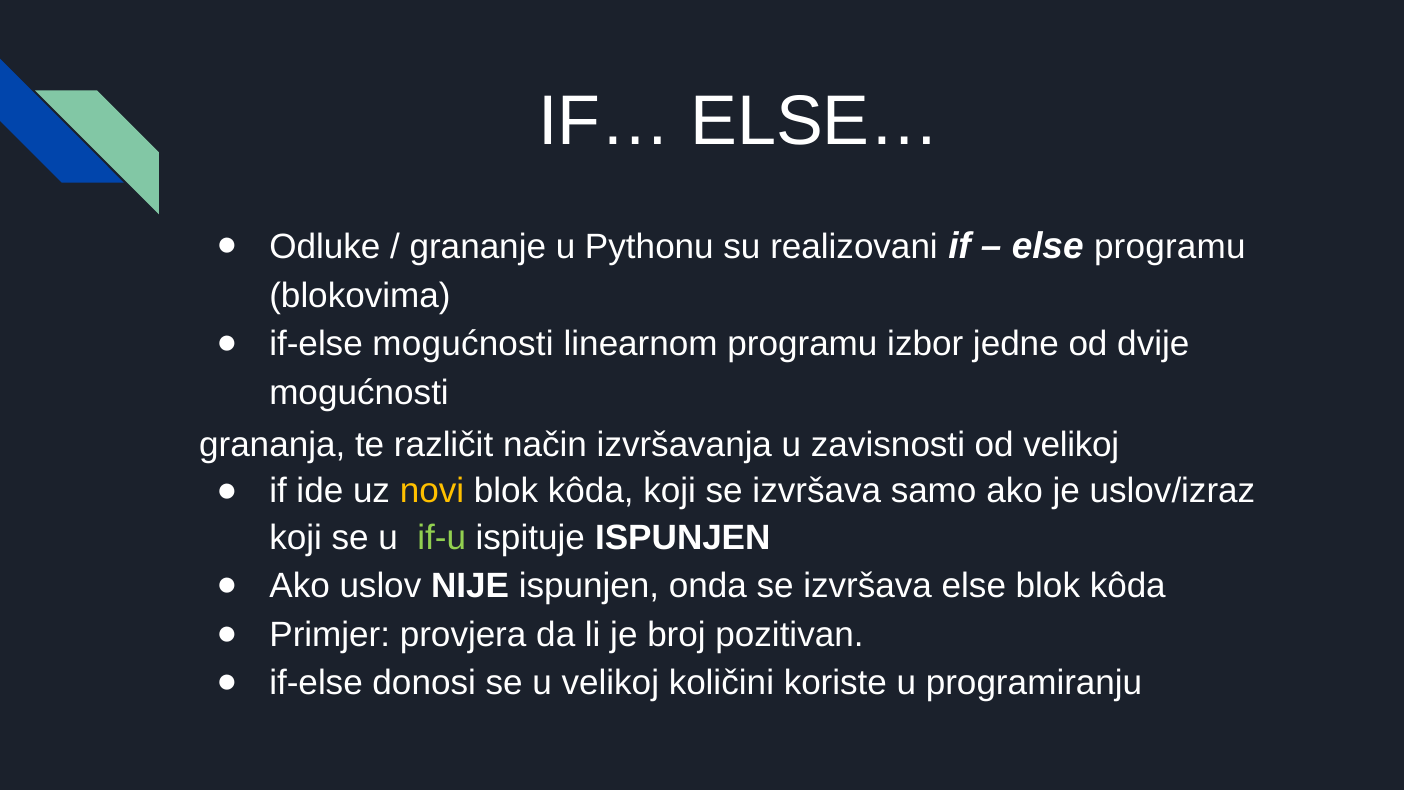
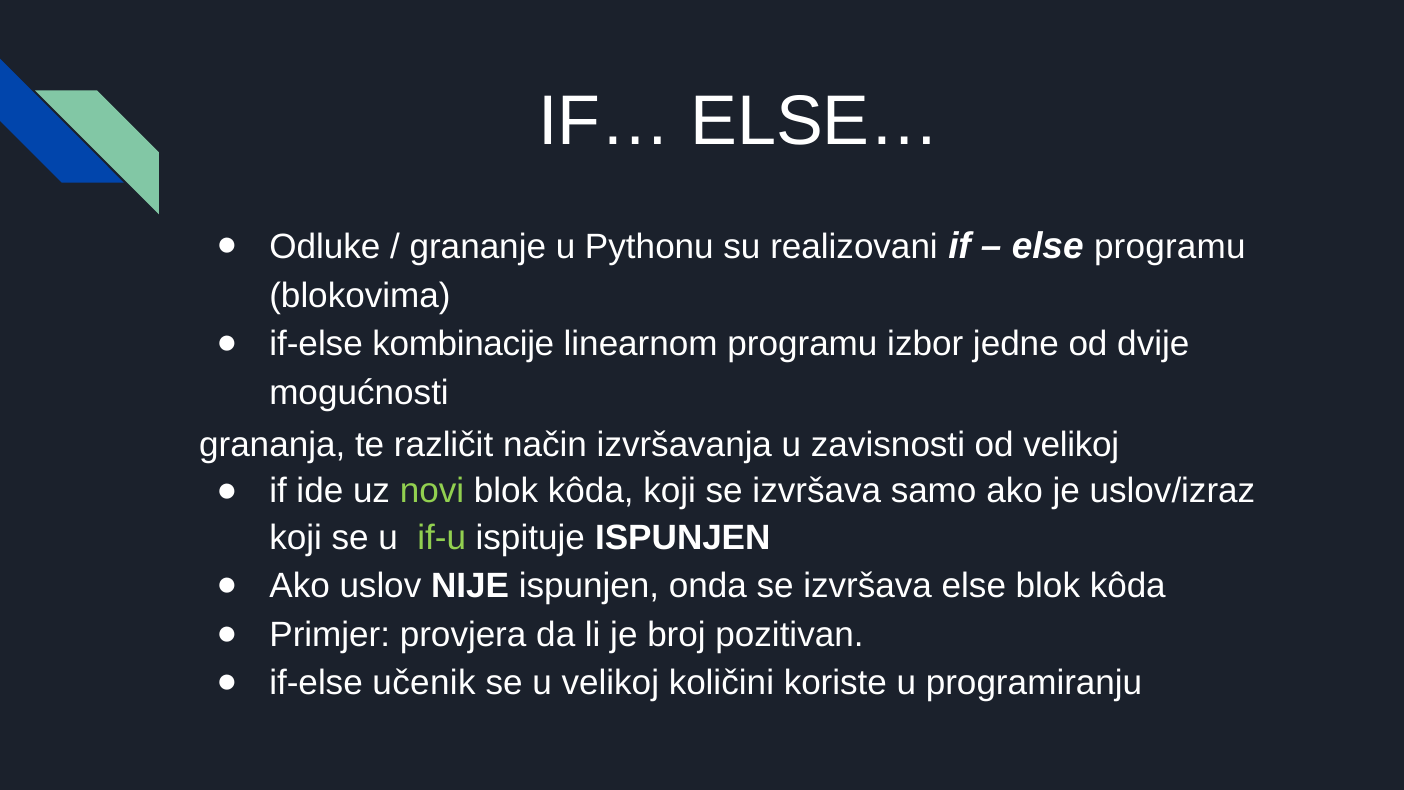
if-else mogućnosti: mogućnosti -> kombinacije
novi colour: yellow -> light green
donosi: donosi -> učenik
